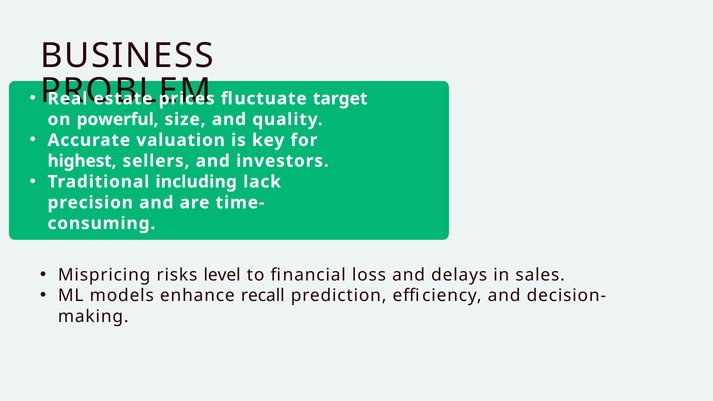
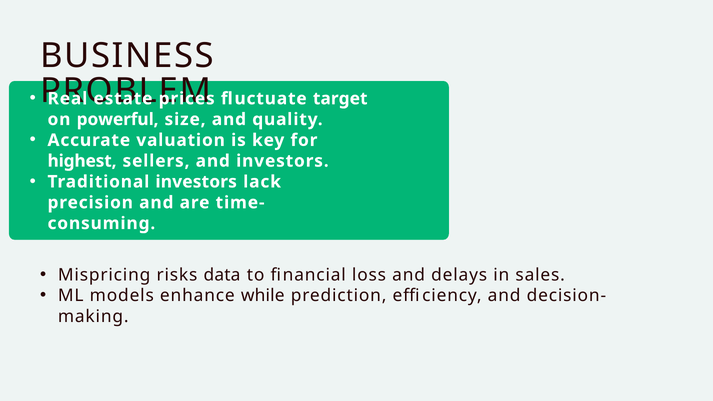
Traditional including: including -> investors
level: level -> data
recall: recall -> while
